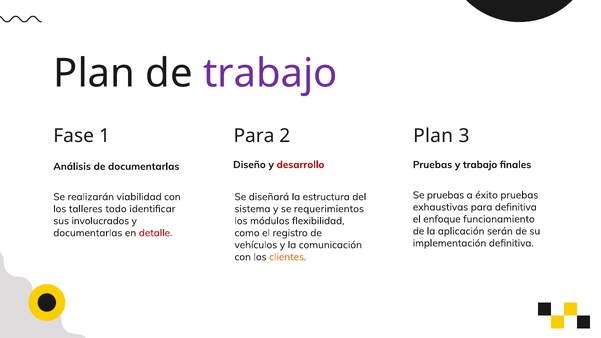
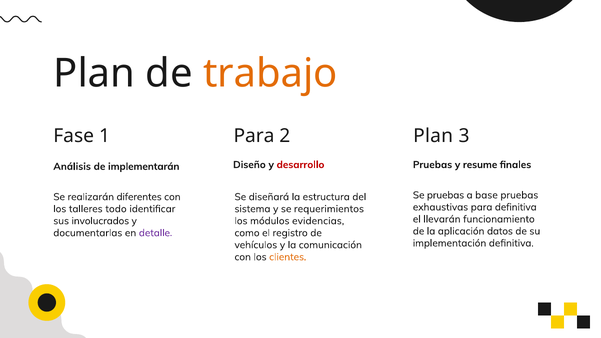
trabajo at (270, 73) colour: purple -> orange
de documentarlas: documentarlas -> implementarán
y trabajo: trabajo -> resume
éxito: éxito -> base
viabilidad: viabilidad -> diferentes
enfoque: enfoque -> llevarán
flexibilidad: flexibilidad -> evidencias
serán: serán -> datos
detalle colour: red -> purple
